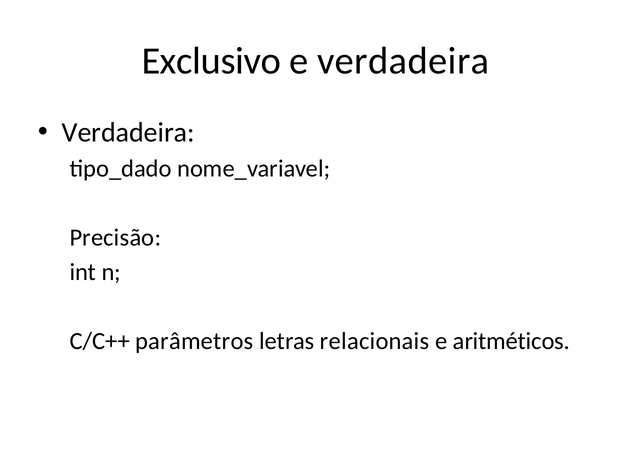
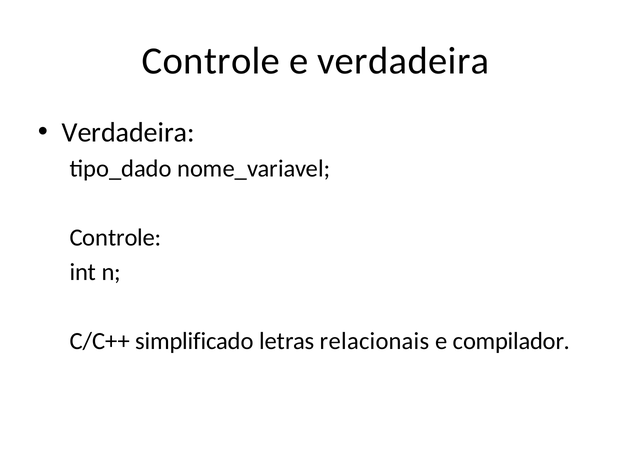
Exclusivo at (211, 61): Exclusivo -> Controle
Precisão at (115, 238): Precisão -> Controle
parâmetros: parâmetros -> simplificado
aritméticos: aritméticos -> compilador
